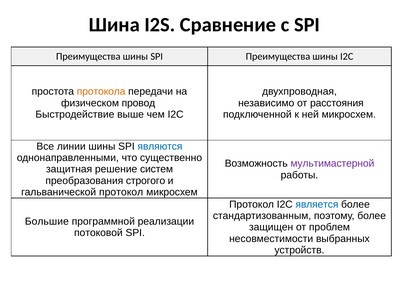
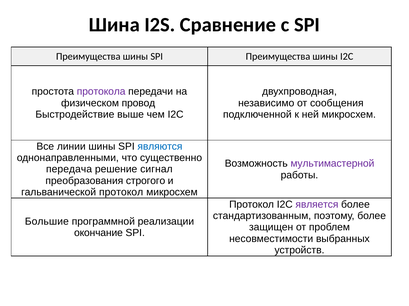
протокола colour: orange -> purple
расстояния: расстояния -> сообщения
защитная: защитная -> передача
систем: систем -> сигнал
является colour: blue -> purple
потоковой: потоковой -> окончание
